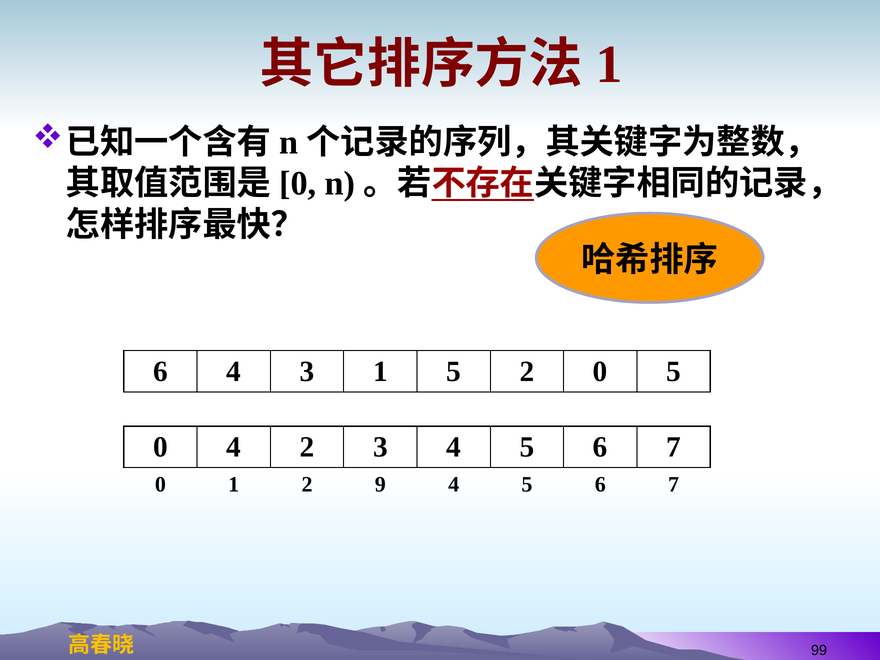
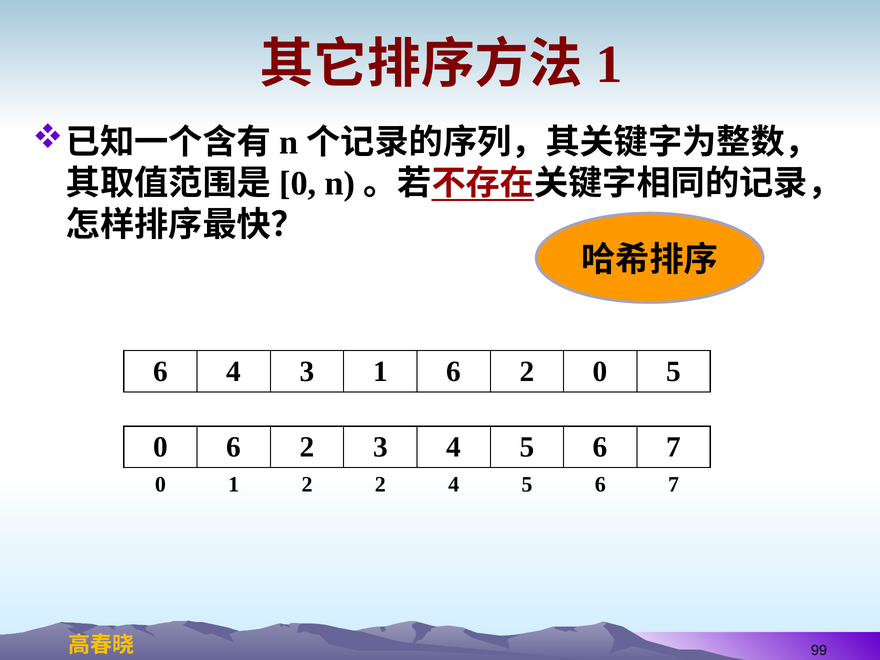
1 5: 5 -> 6
0 4: 4 -> 6
2 9: 9 -> 2
